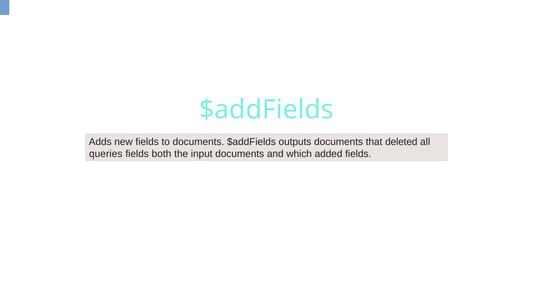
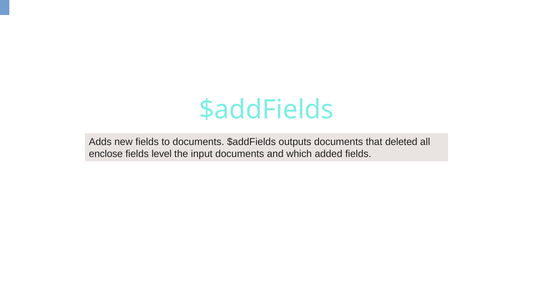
queries: queries -> enclose
both: both -> level
